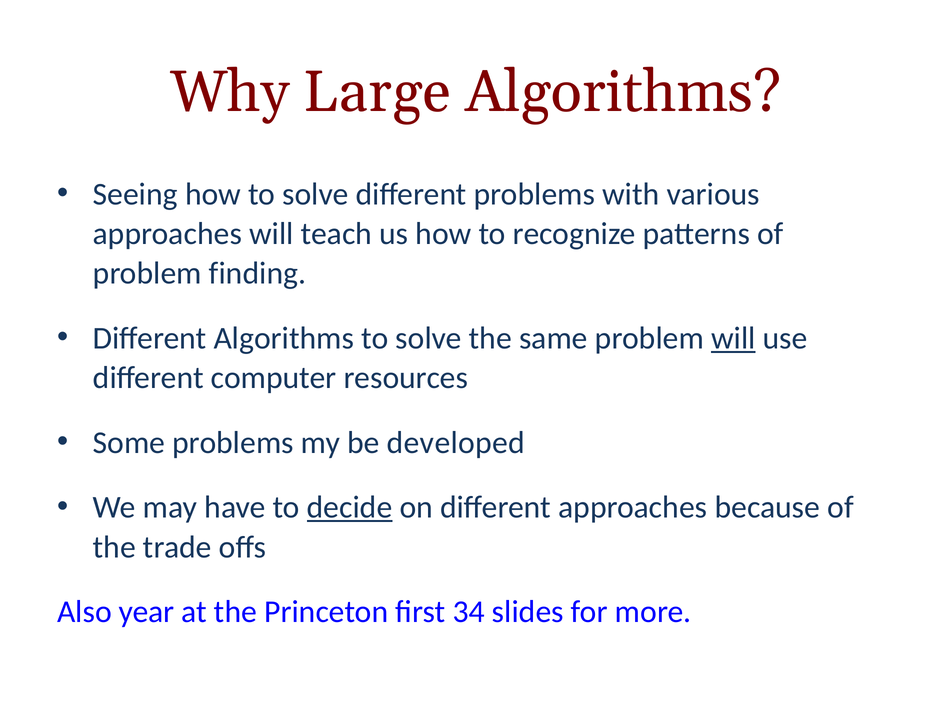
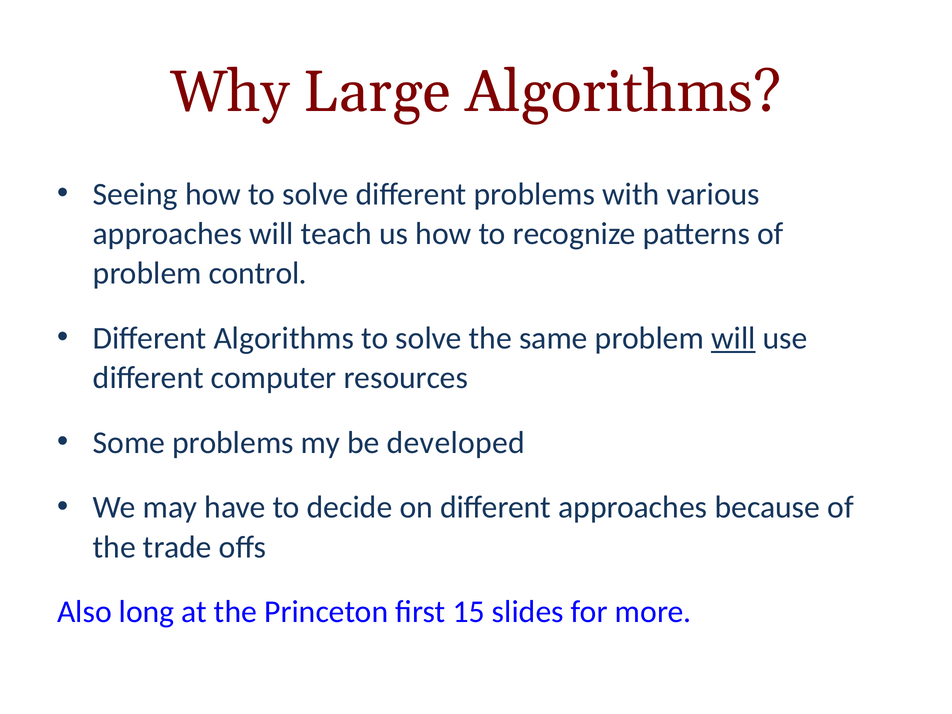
finding: finding -> control
decide underline: present -> none
year: year -> long
34: 34 -> 15
